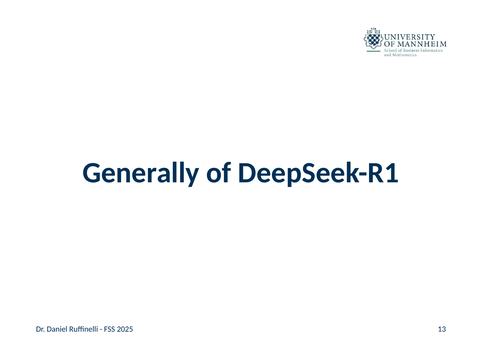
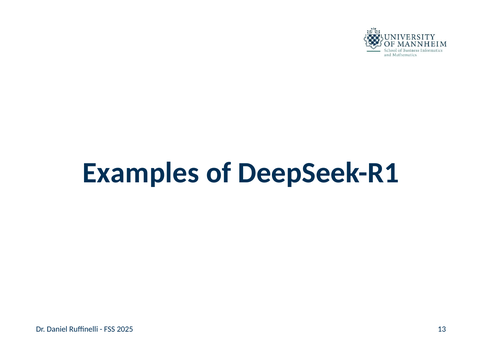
Generally: Generally -> Examples
